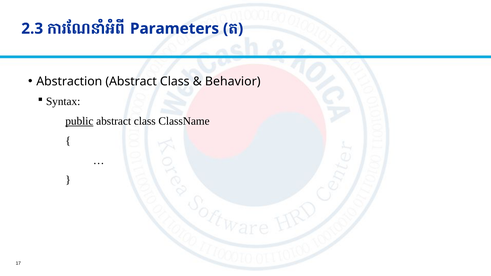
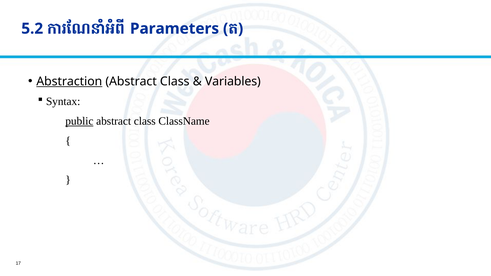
2.3: 2.3 -> 5.2
Abstraction underline: none -> present
Behavior: Behavior -> Variables
